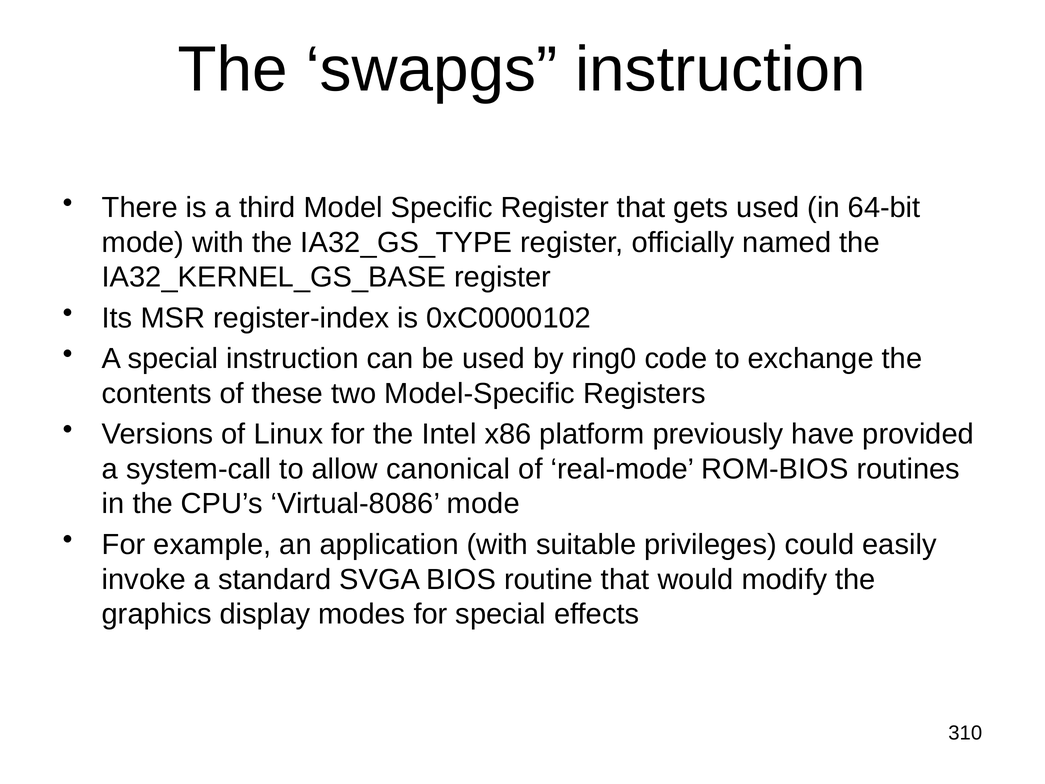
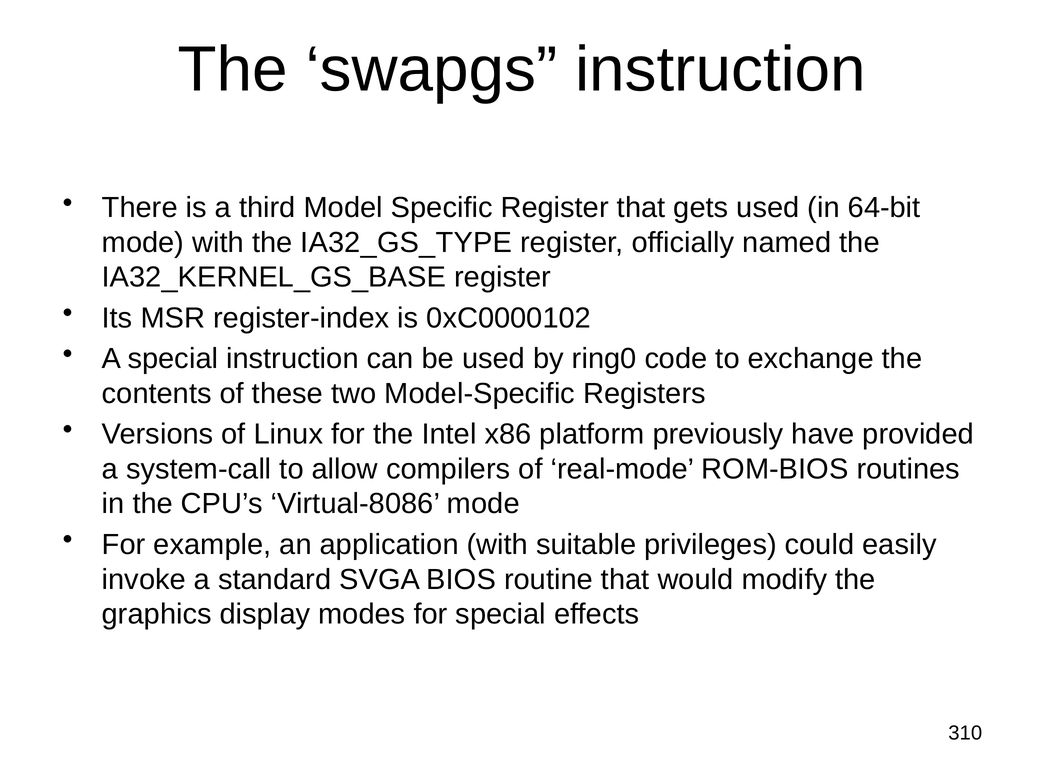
canonical: canonical -> compilers
